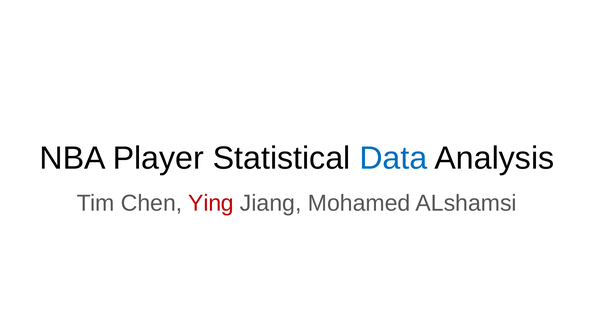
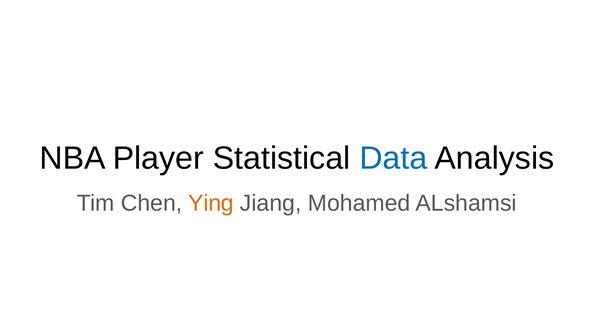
Ying colour: red -> orange
